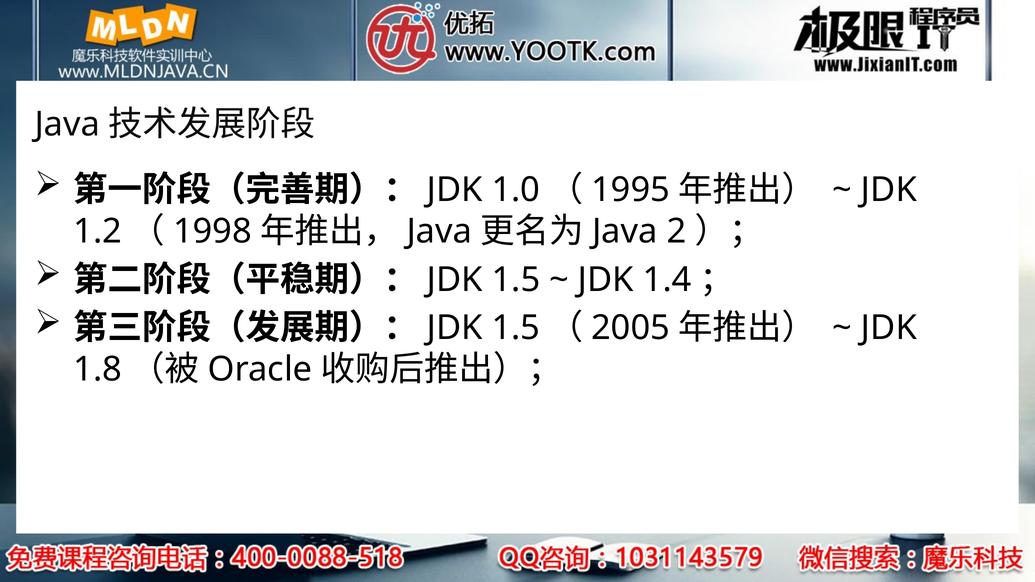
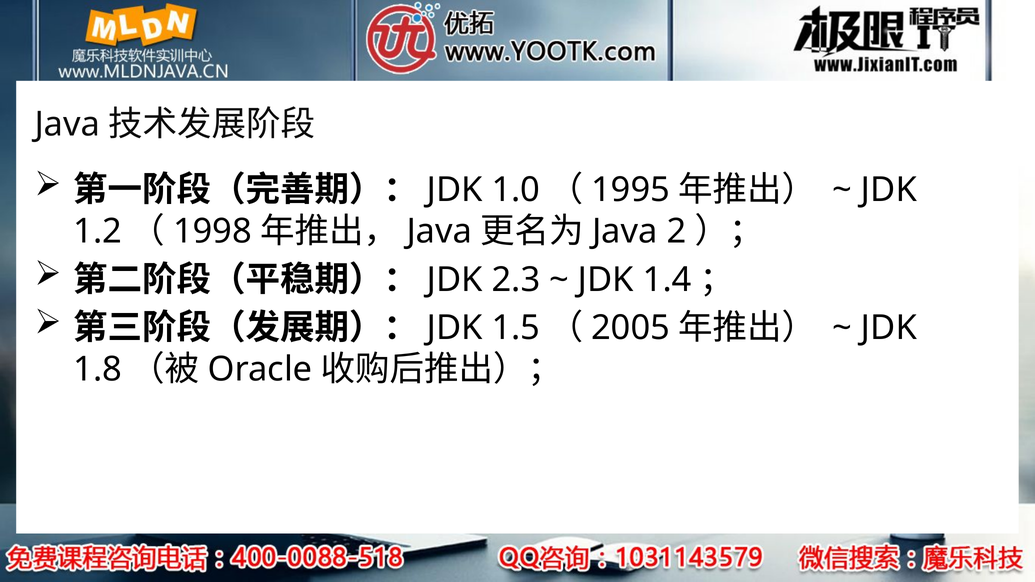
1.5 at (516, 280): 1.5 -> 2.3
